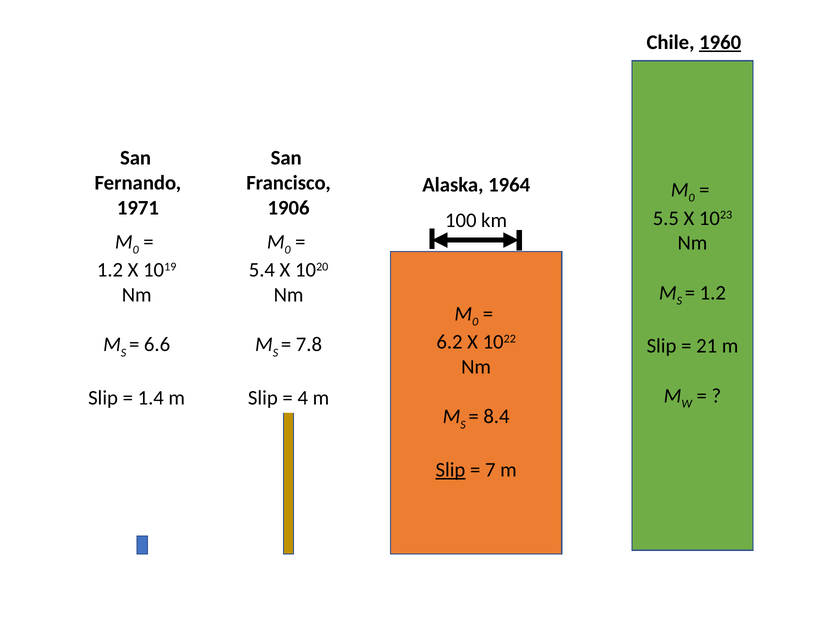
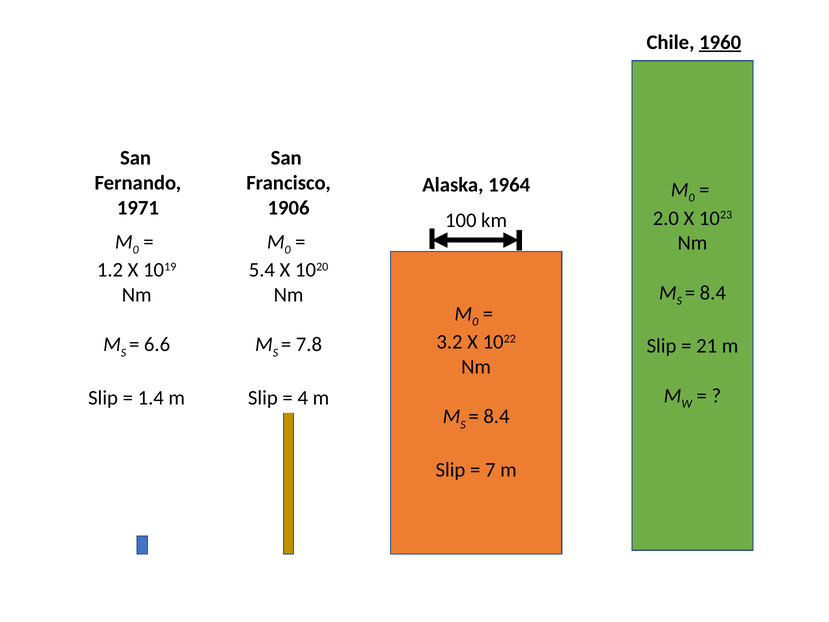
5.5: 5.5 -> 2.0
1.2 at (713, 293): 1.2 -> 8.4
6.2: 6.2 -> 3.2
Slip at (450, 470) underline: present -> none
